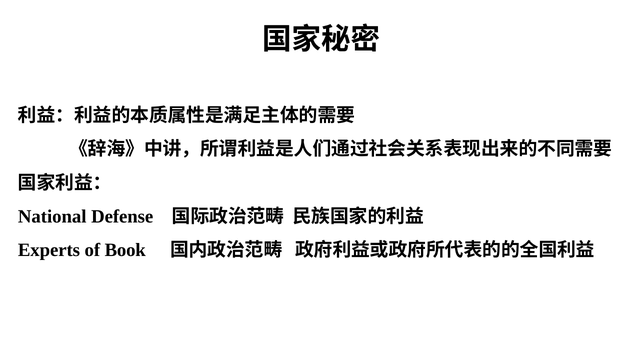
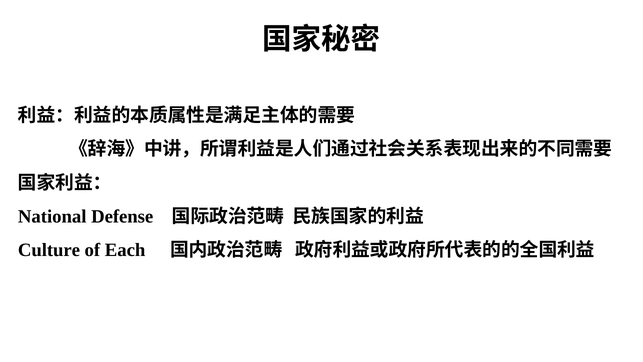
Experts: Experts -> Culture
Book: Book -> Each
